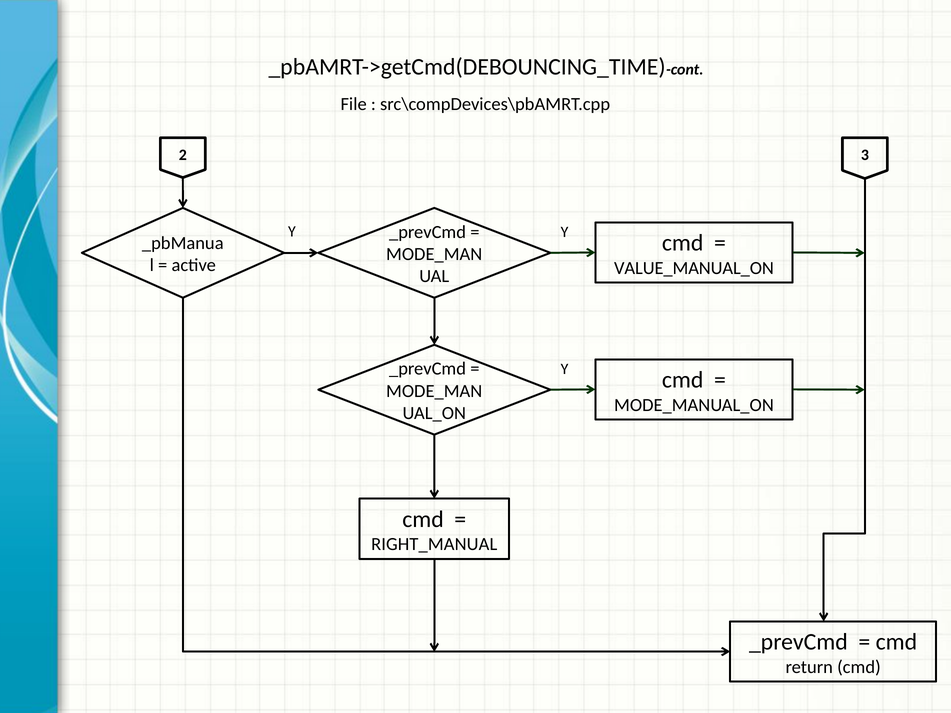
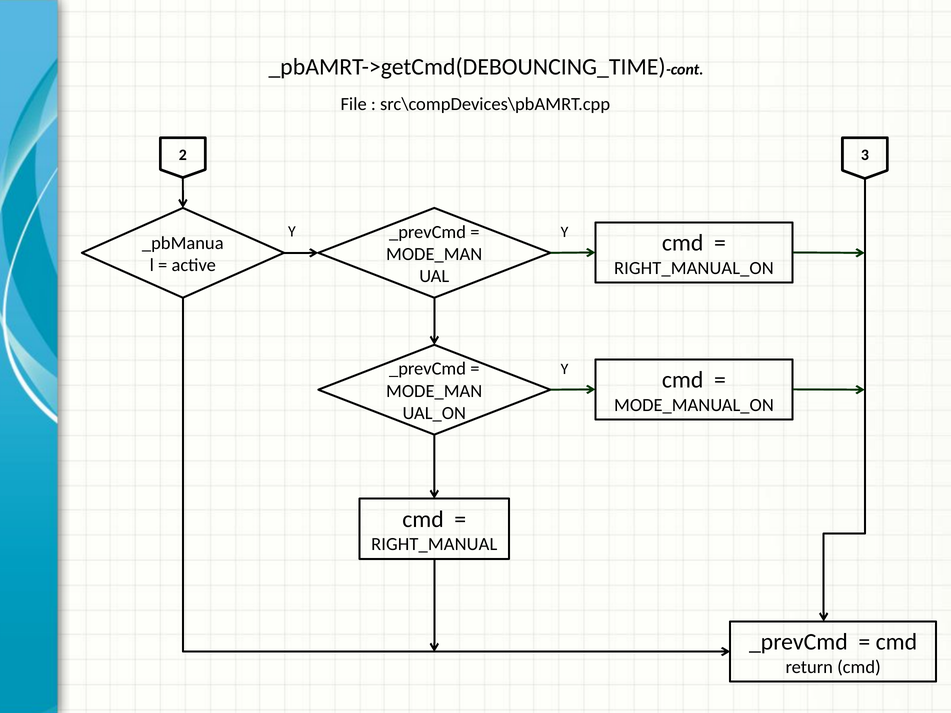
VALUE_MANUAL_ON: VALUE_MANUAL_ON -> RIGHT_MANUAL_ON
